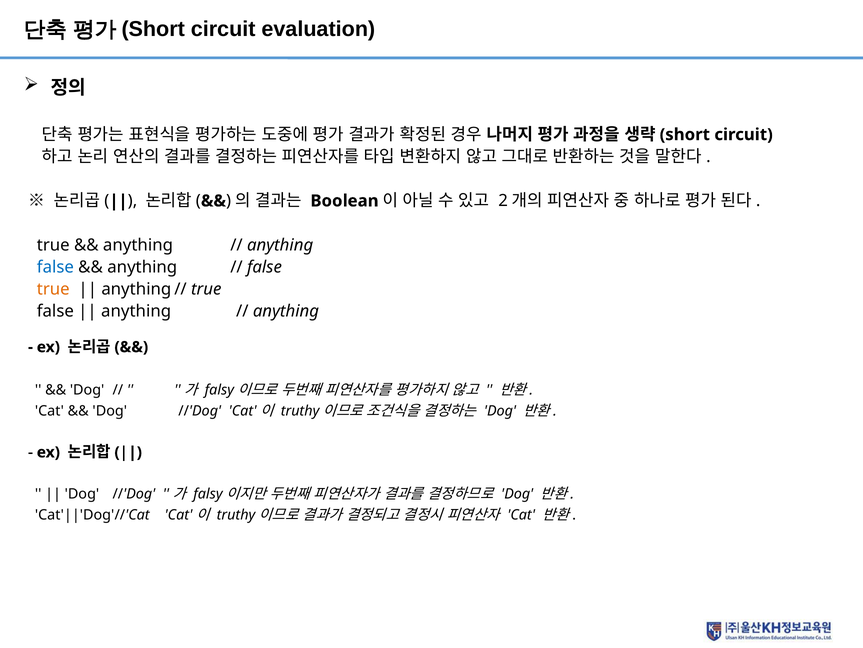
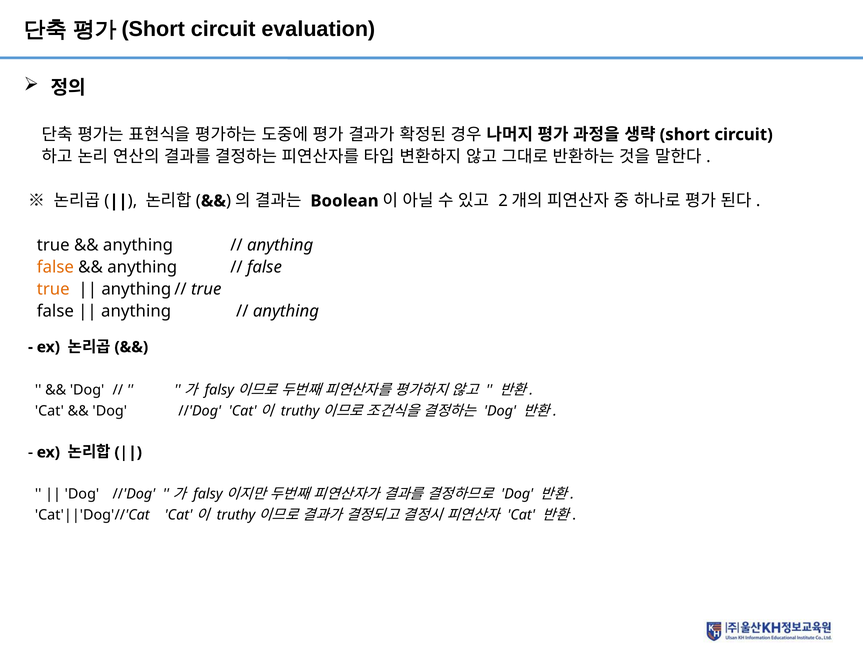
false at (55, 267) colour: blue -> orange
